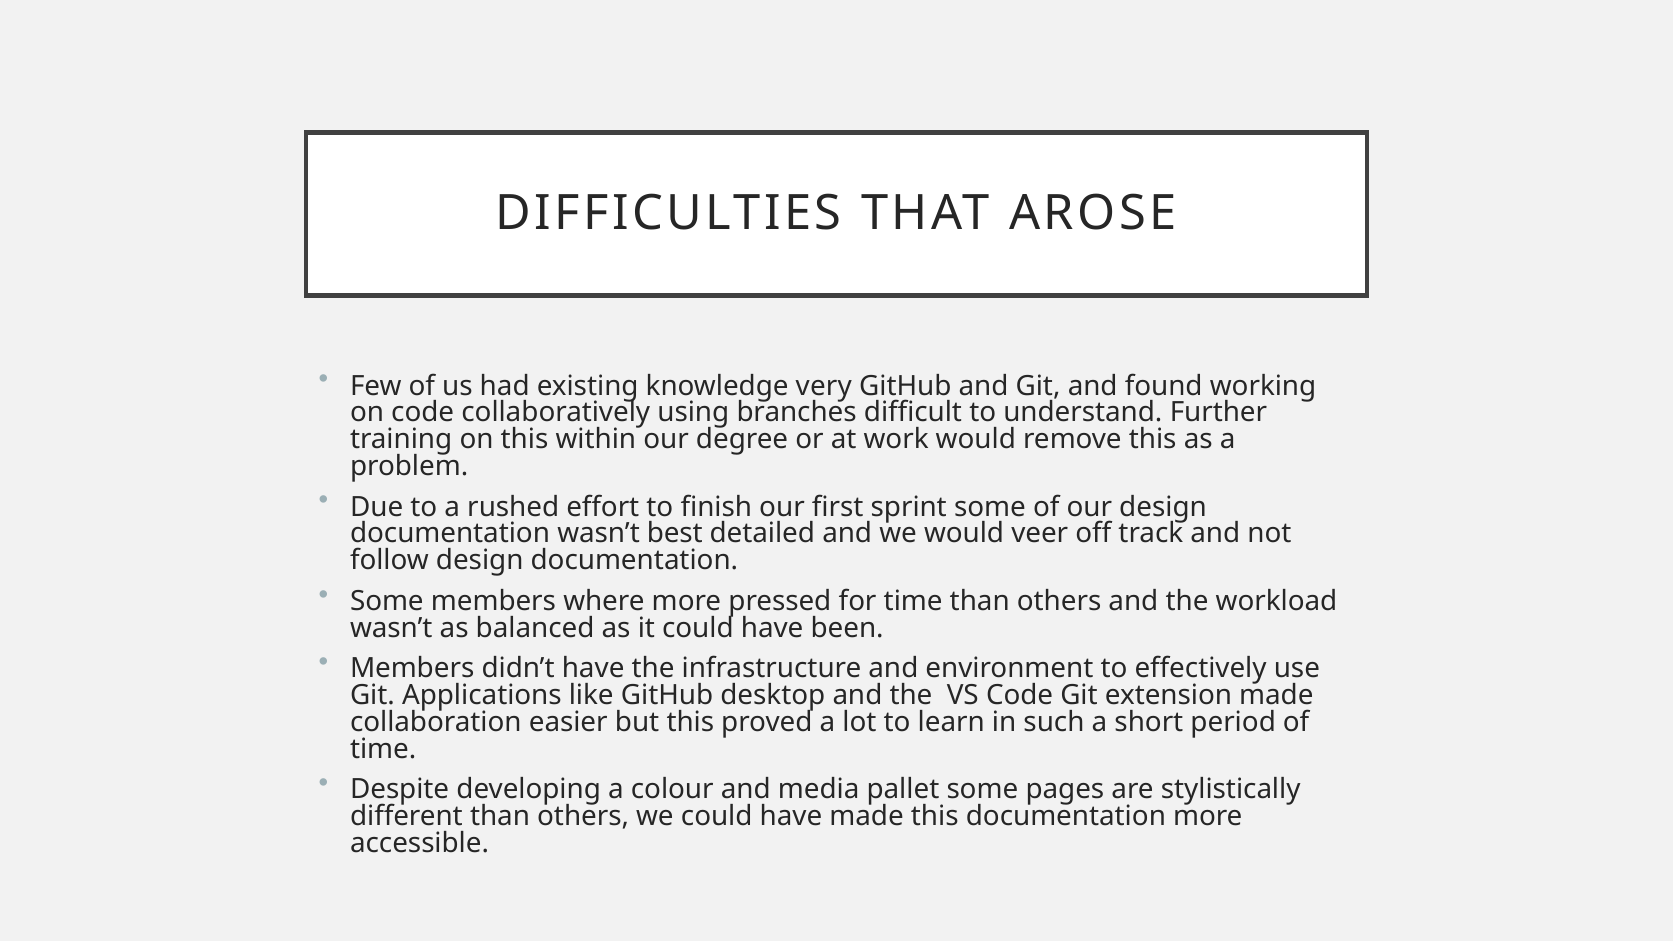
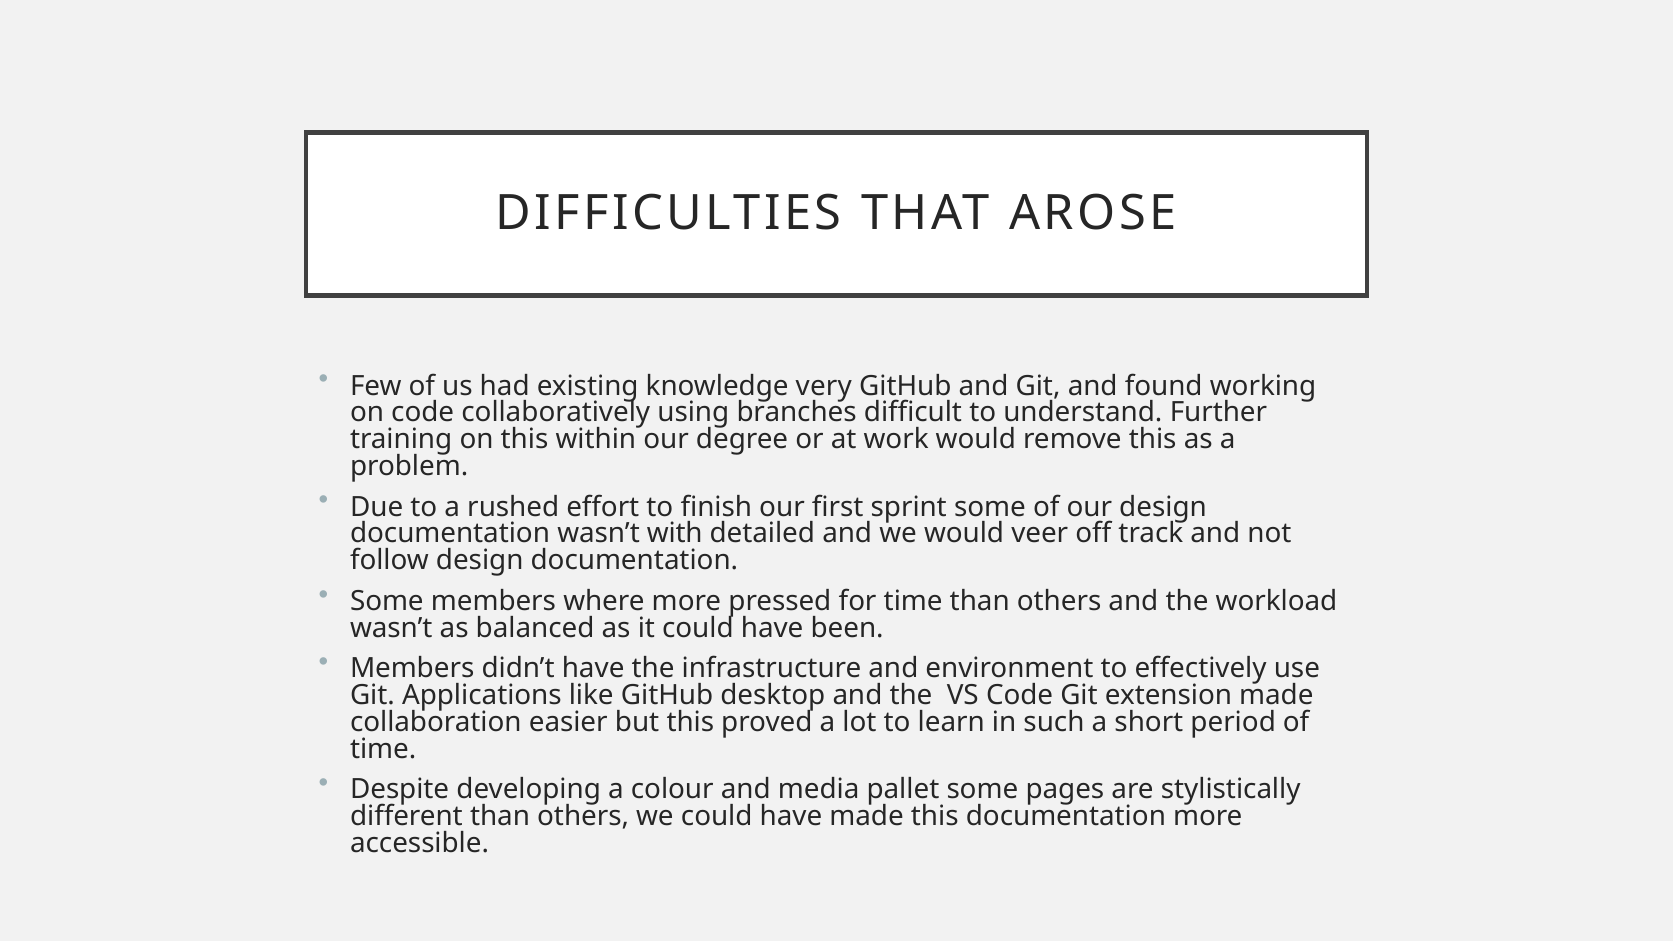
best: best -> with
